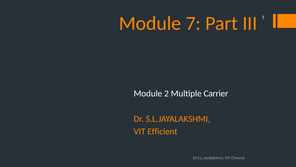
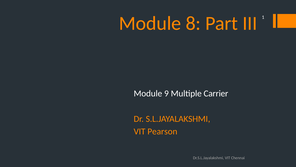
7: 7 -> 8
2: 2 -> 9
Efficient: Efficient -> Pearson
